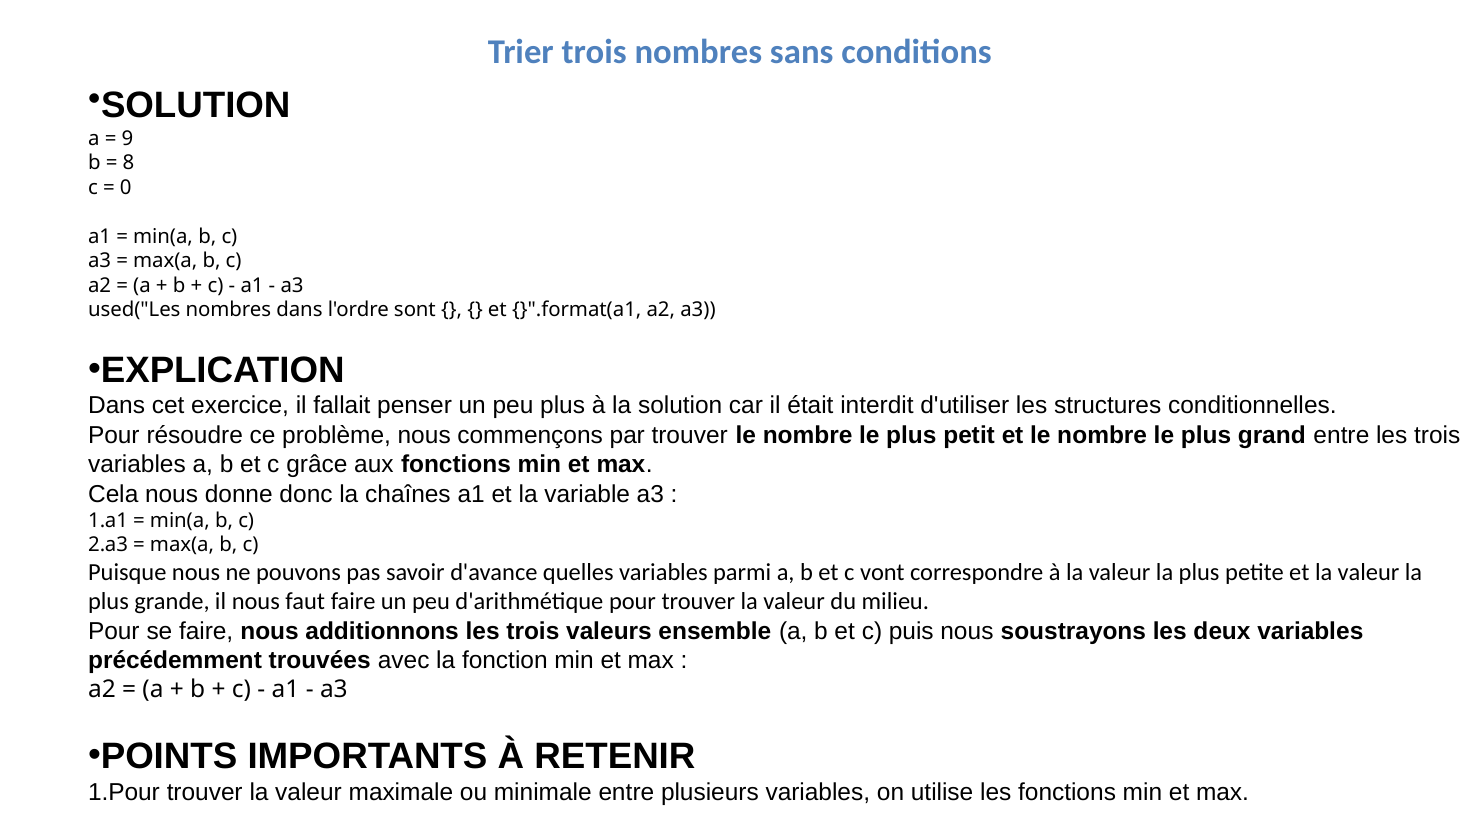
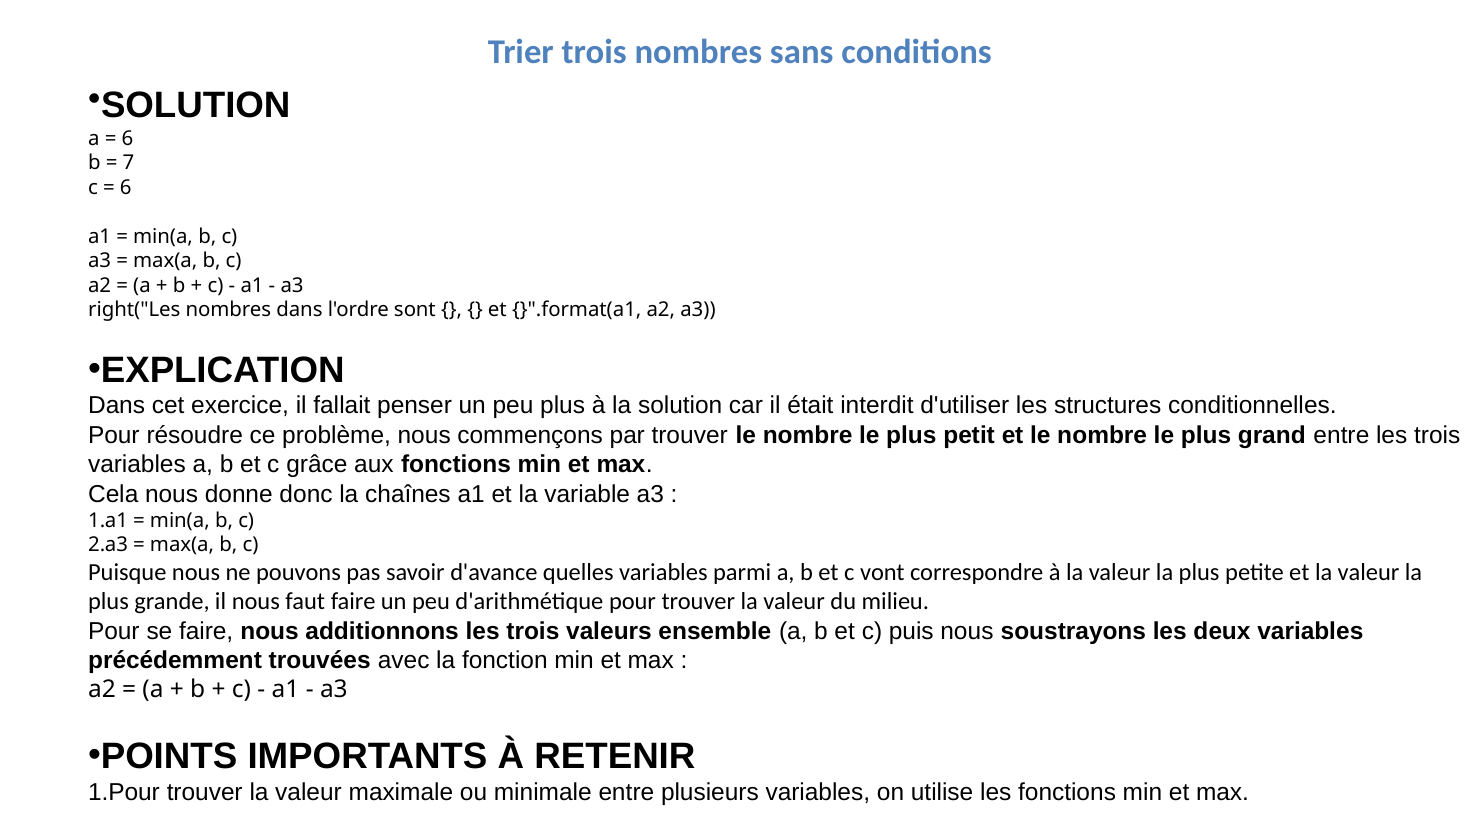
9 at (128, 139): 9 -> 6
8: 8 -> 7
0 at (126, 188): 0 -> 6
used("Les: used("Les -> right("Les
